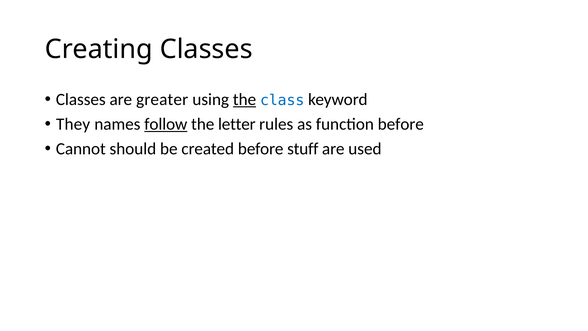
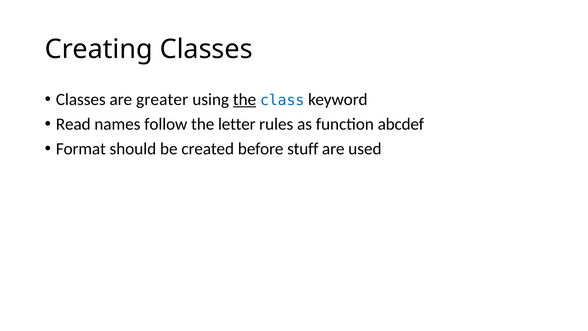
They: They -> Read
follow underline: present -> none
function before: before -> abcdef
Cannot: Cannot -> Format
